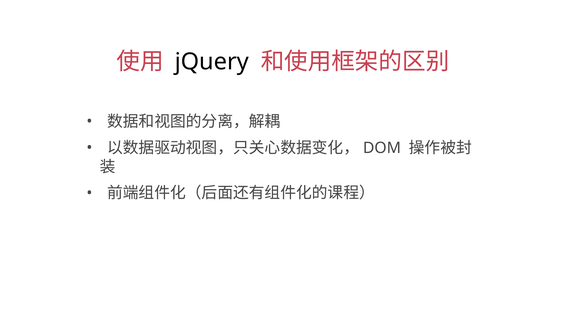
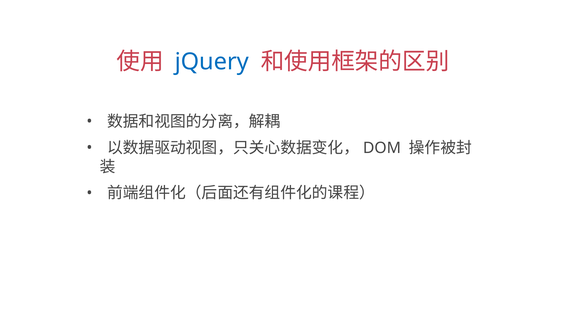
jQuery colour: black -> blue
